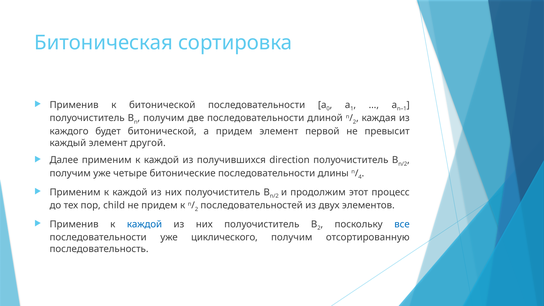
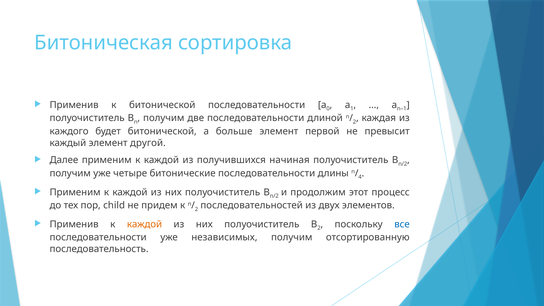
а придем: придем -> больше
direction: direction -> начиная
каждой at (144, 224) colour: blue -> orange
циклического: циклического -> независимых
